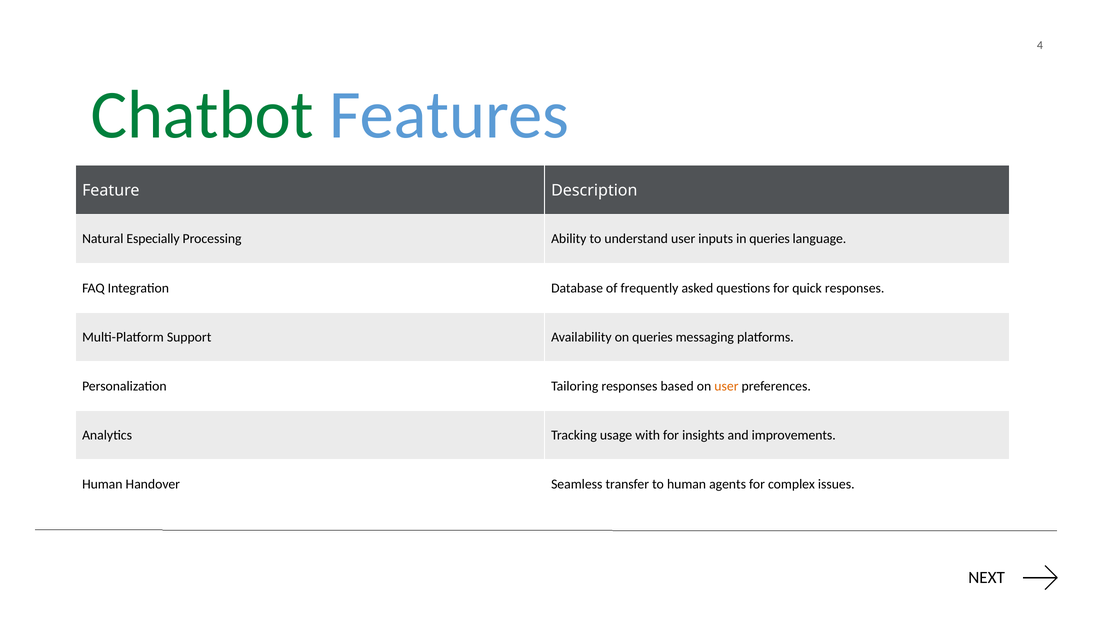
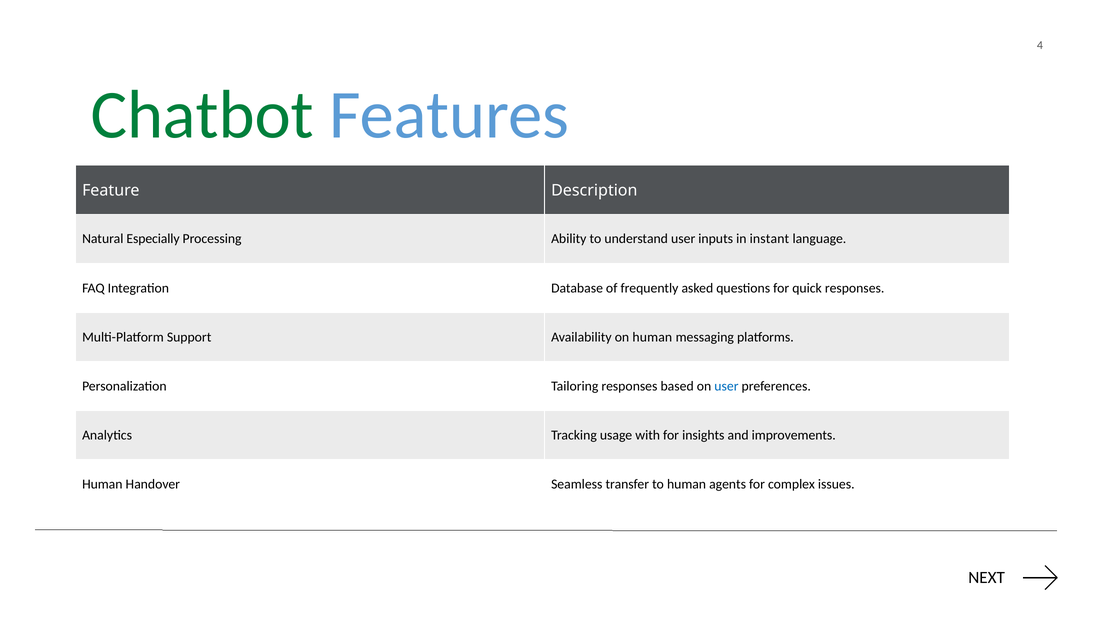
in queries: queries -> instant
on queries: queries -> human
user at (726, 386) colour: orange -> blue
